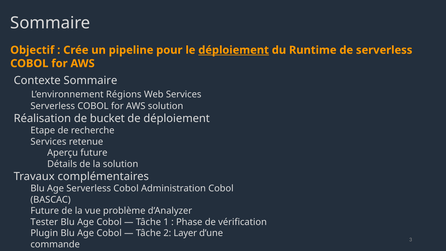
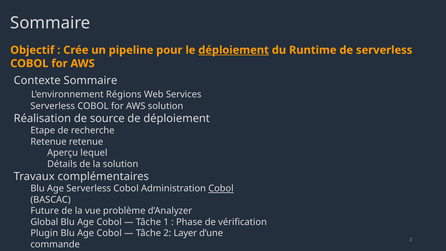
bucket: bucket -> source
Services at (48, 142): Services -> Retenue
Aperçu future: future -> lequel
Cobol at (221, 188) underline: none -> present
Tester: Tester -> Global
